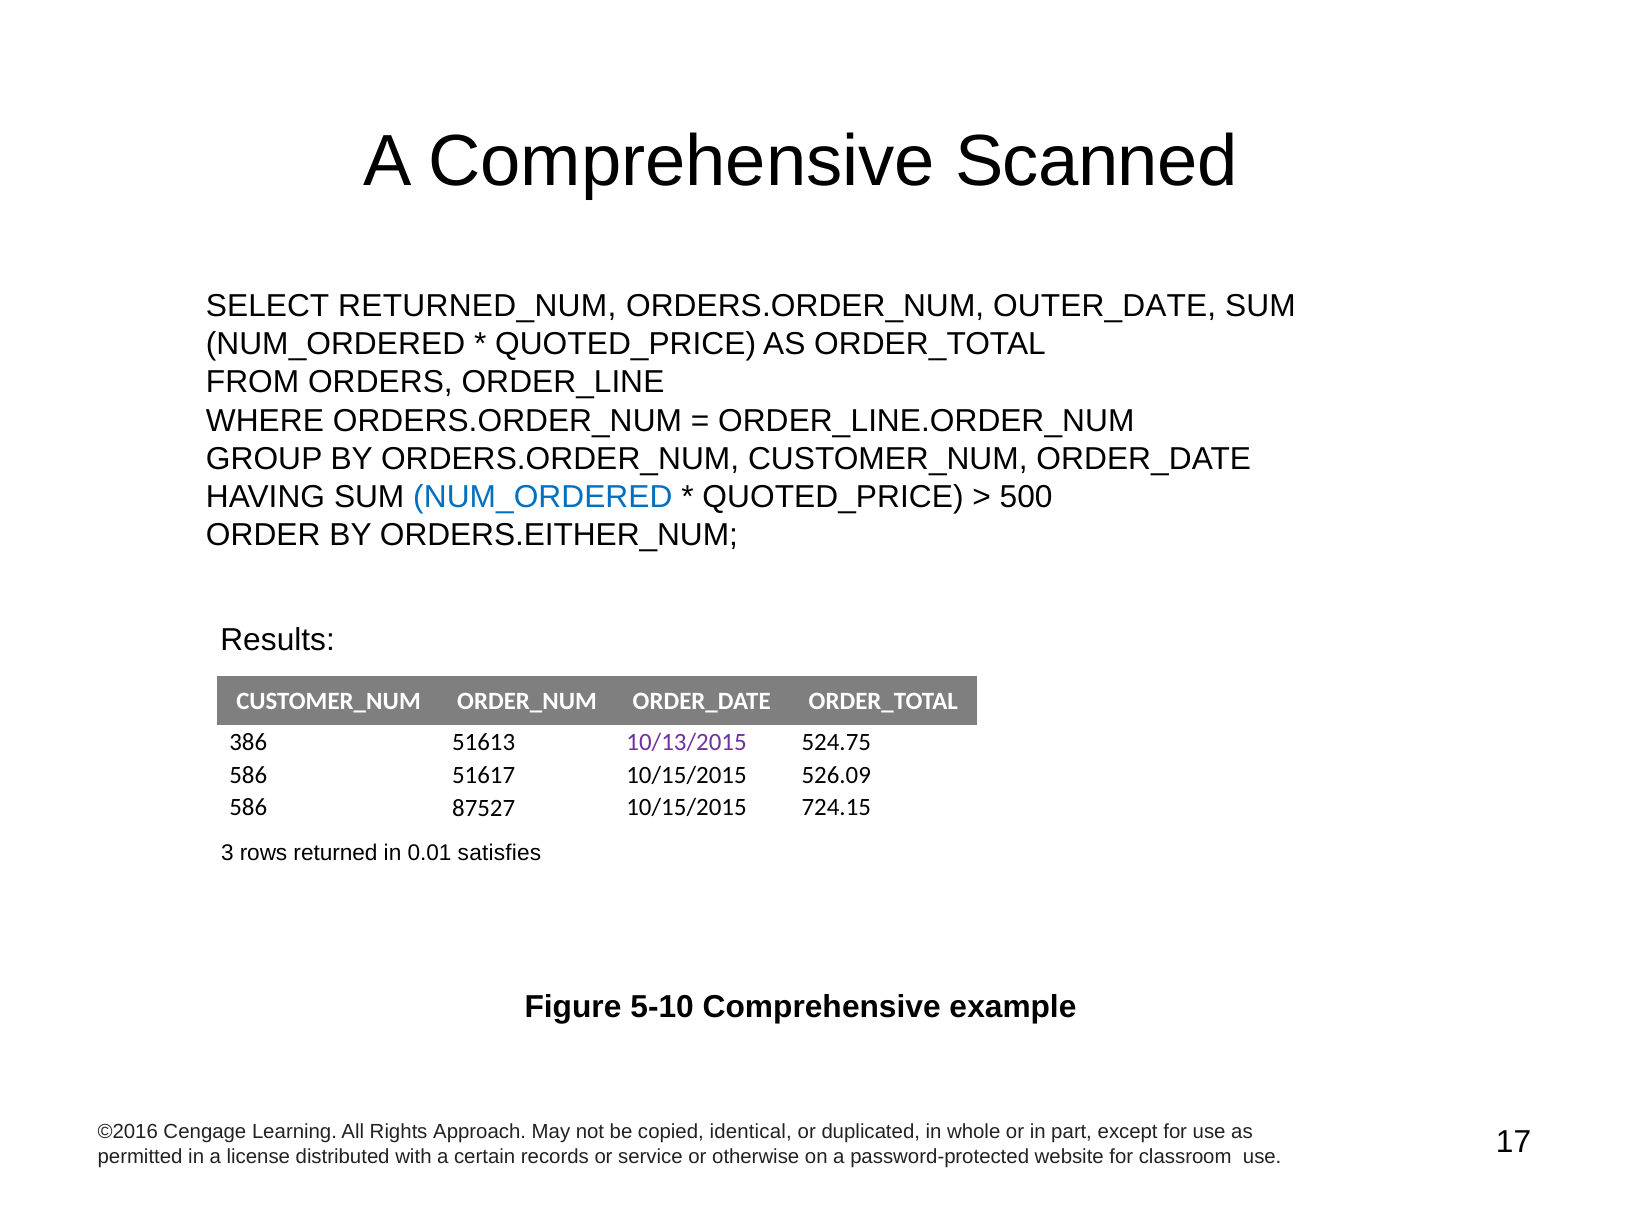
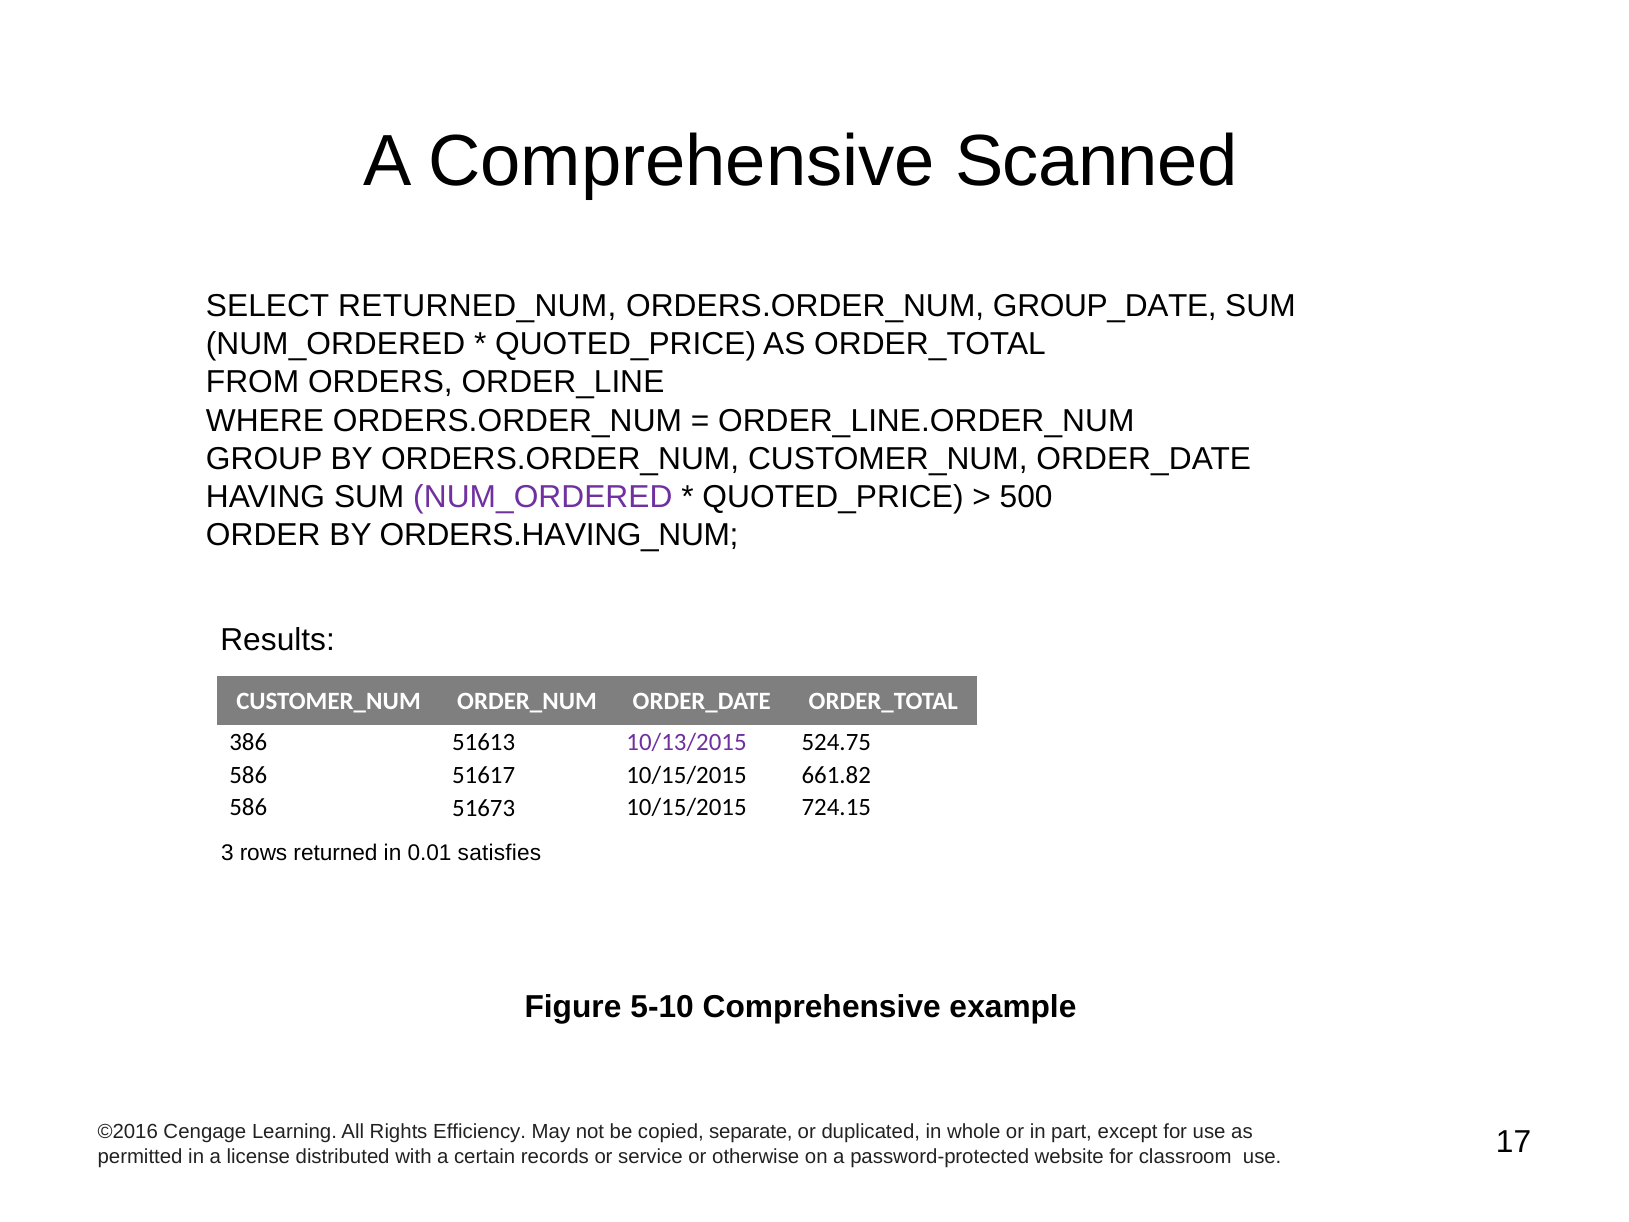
OUTER_DATE: OUTER_DATE -> GROUP_DATE
NUM_ORDERED at (543, 497) colour: blue -> purple
ORDERS.EITHER_NUM: ORDERS.EITHER_NUM -> ORDERS.HAVING_NUM
526.09: 526.09 -> 661.82
87527: 87527 -> 51673
Approach: Approach -> Efficiency
identical: identical -> separate
